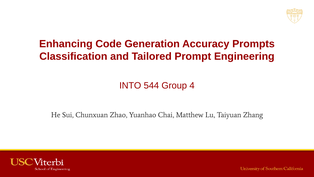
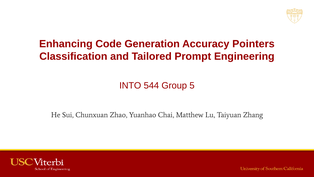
Prompts: Prompts -> Pointers
4: 4 -> 5
